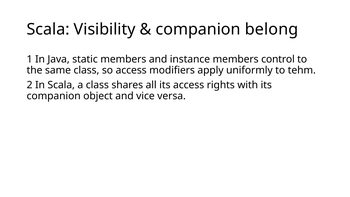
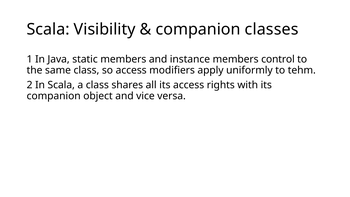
belong: belong -> classes
